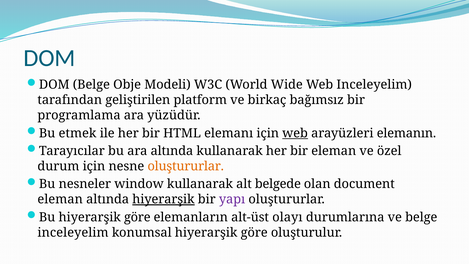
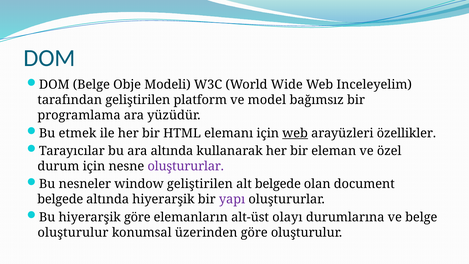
birkaç: birkaç -> model
elemanın: elemanın -> özellikler
oluştururlar at (186, 166) colour: orange -> purple
window kullanarak: kullanarak -> geliştirilen
eleman at (60, 199): eleman -> belgede
hiyerarşik at (163, 199) underline: present -> none
inceleyelim at (73, 232): inceleyelim -> oluşturulur
konumsal hiyerarşik: hiyerarşik -> üzerinden
